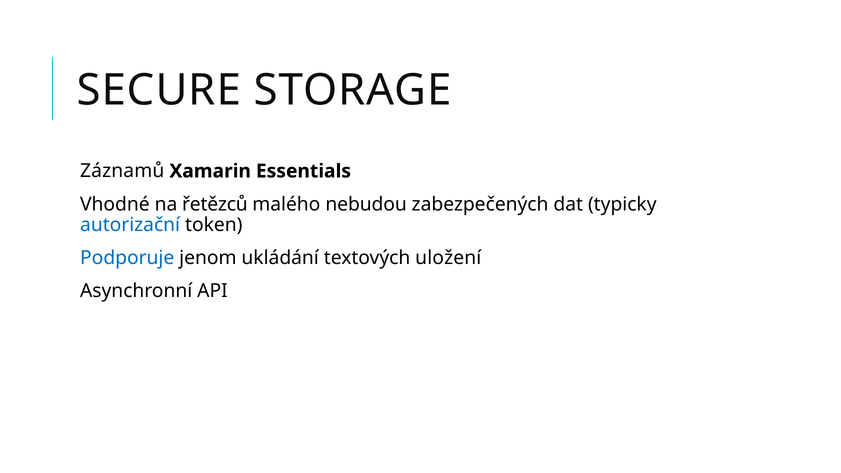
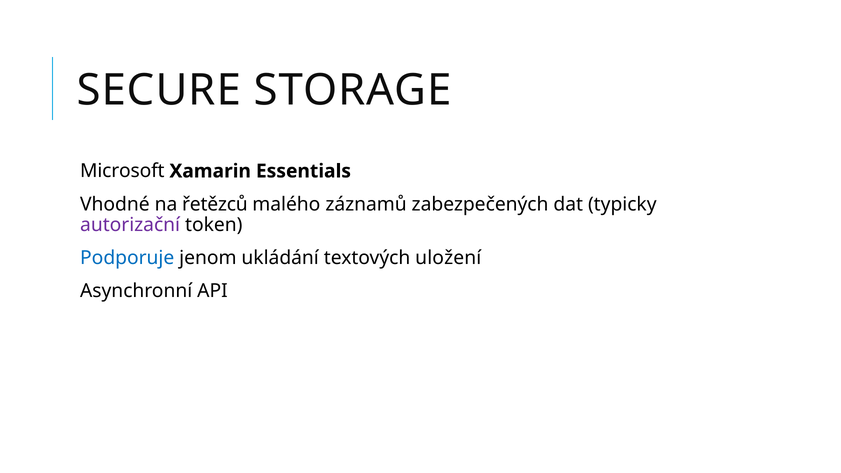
Záznamů: Záznamů -> Microsoft
nebudou: nebudou -> záznamů
autorizační colour: blue -> purple
